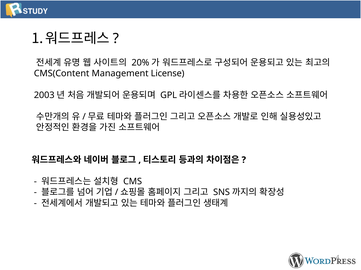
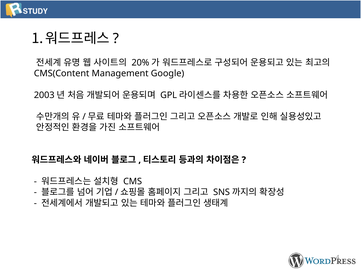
License: License -> Google
